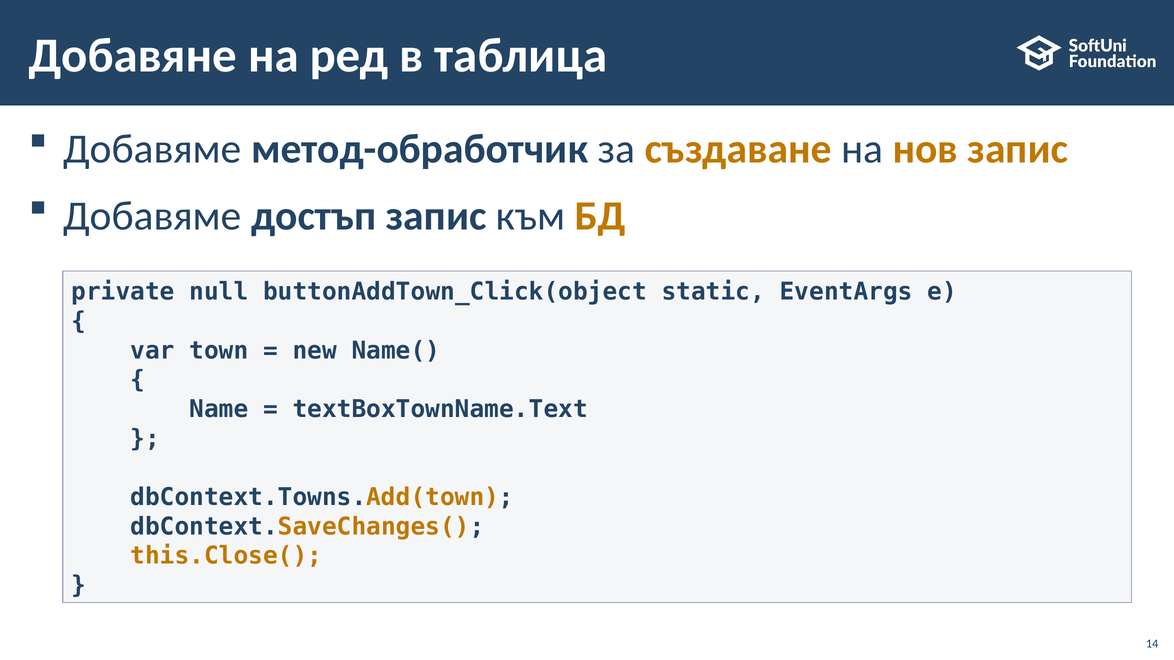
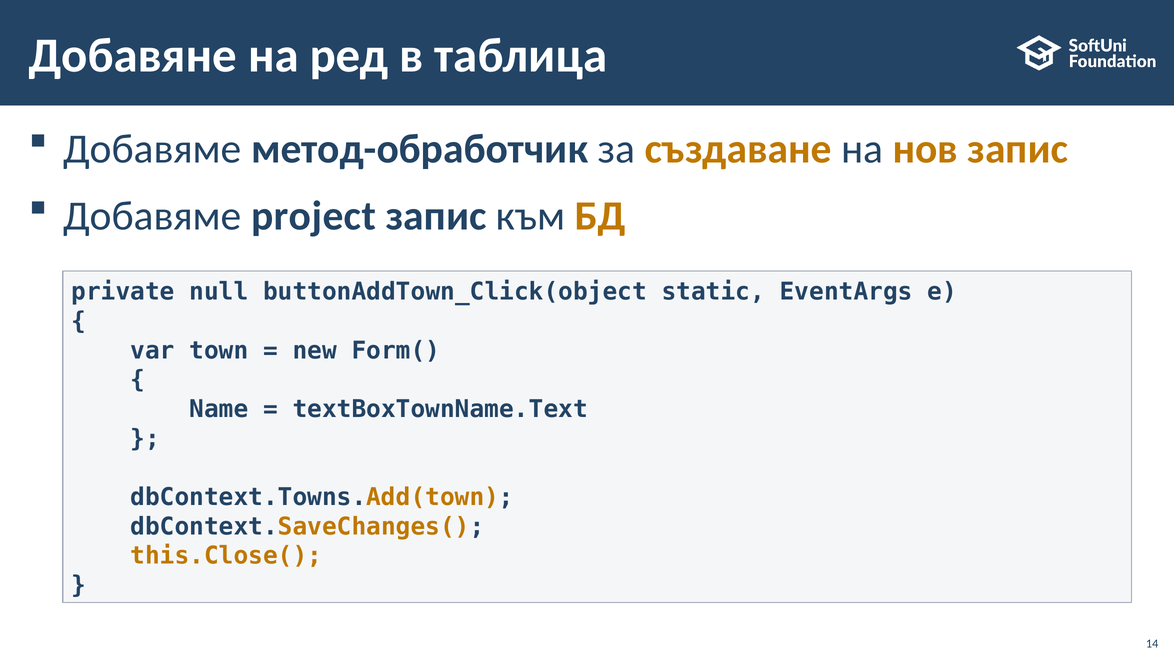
достъп: достъп -> project
Name(: Name( -> Form(
